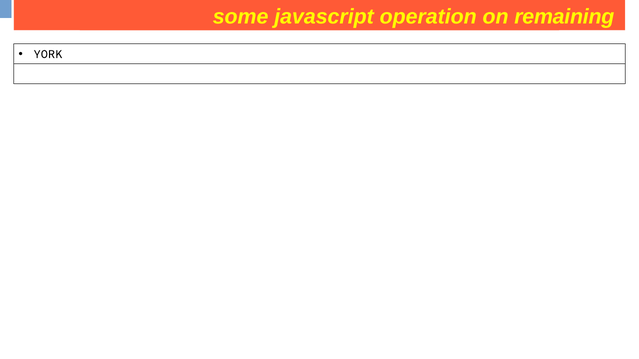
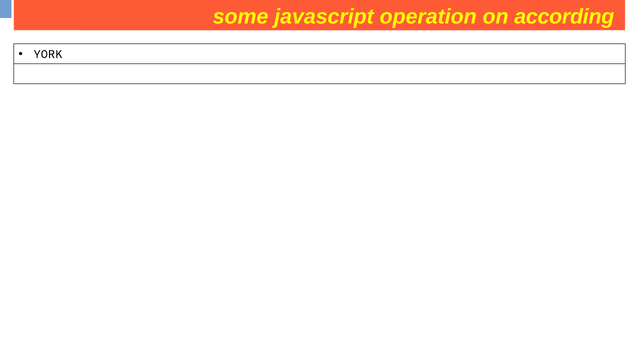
remaining: remaining -> according
